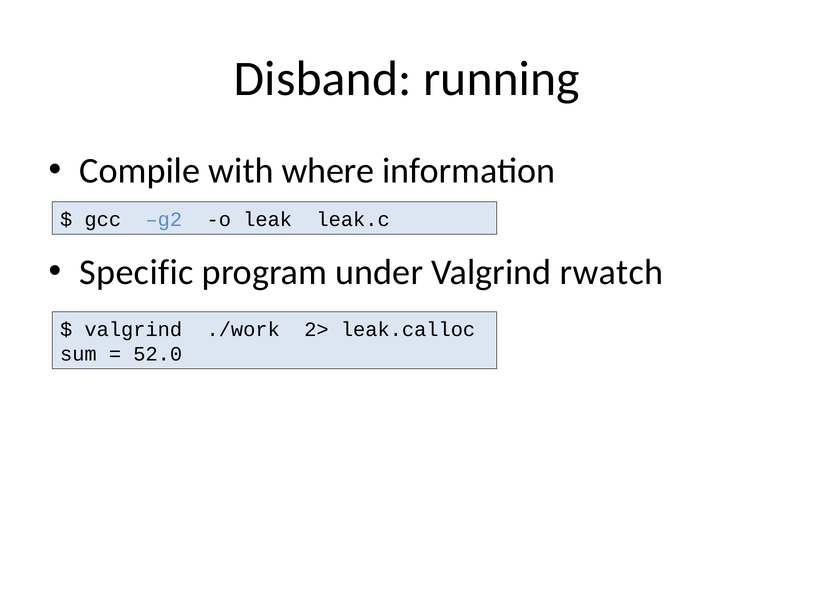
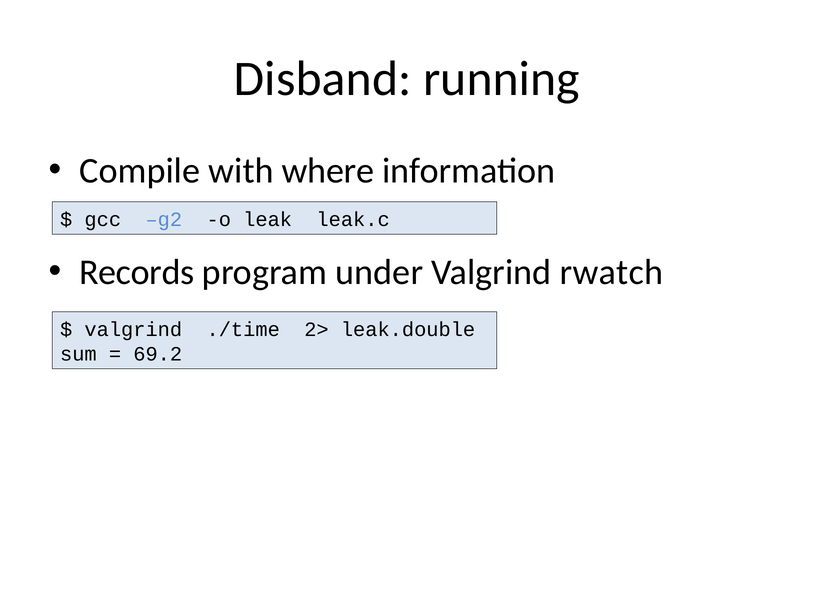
Specific: Specific -> Records
./work: ./work -> ./time
leak.calloc: leak.calloc -> leak.double
52.0: 52.0 -> 69.2
